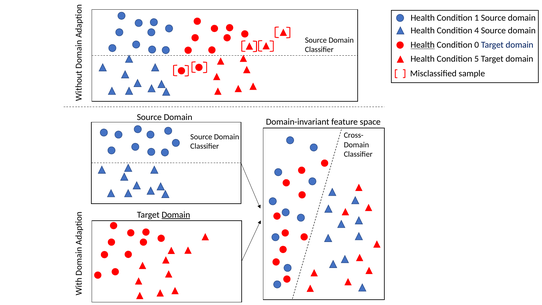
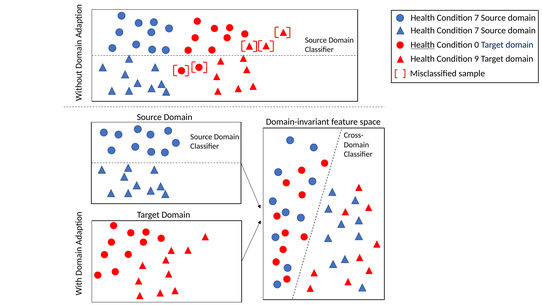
1 at (477, 18): 1 -> 7
4 at (477, 30): 4 -> 7
5: 5 -> 9
Domain at (176, 215) underline: present -> none
